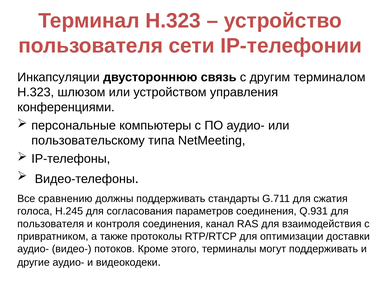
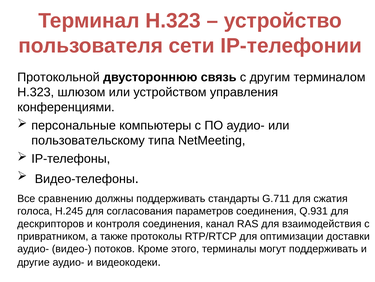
Инкапсуляции: Инкапсуляции -> Протокольной
пользователя at (51, 223): пользователя -> дескрипторов
